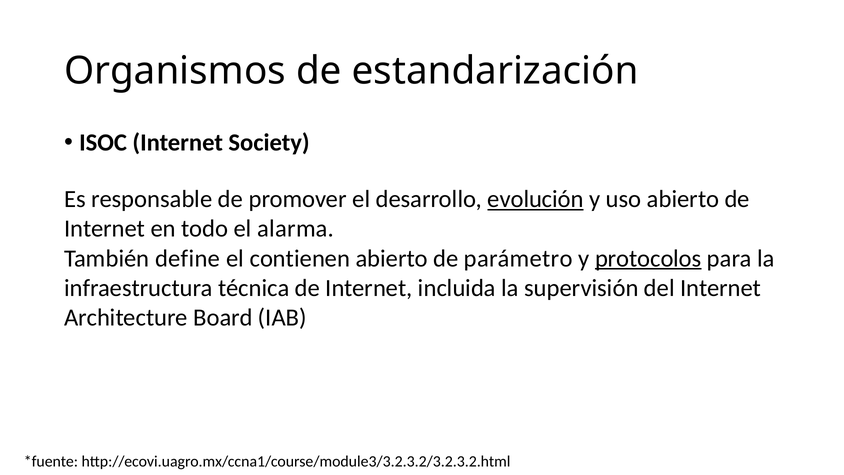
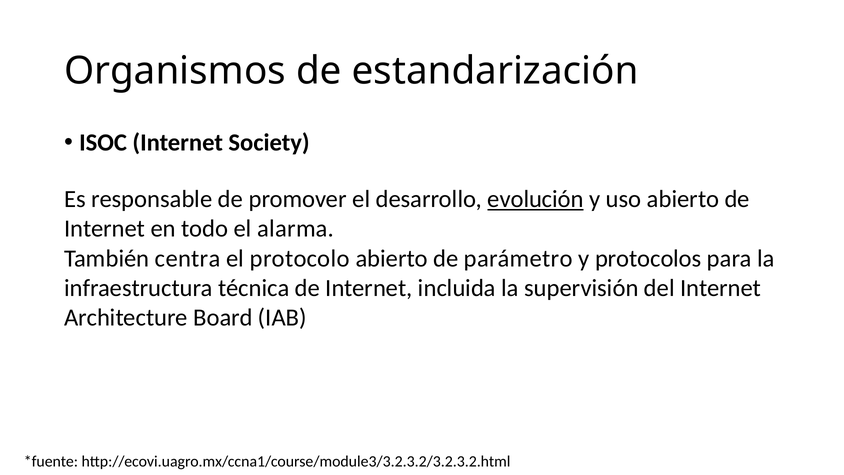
define: define -> centra
contienen: contienen -> protocolo
protocolos underline: present -> none
